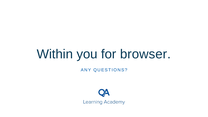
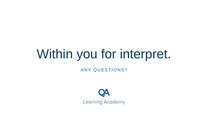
browser: browser -> interpret
